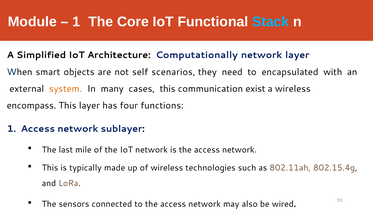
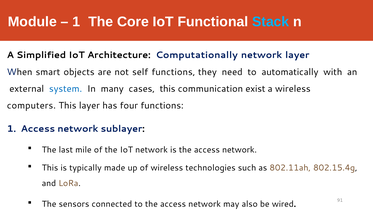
self scenarios: scenarios -> functions
encapsulated: encapsulated -> automatically
system colour: orange -> blue
encompass: encompass -> computers
